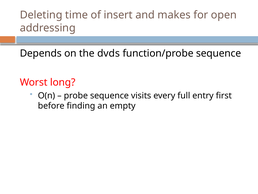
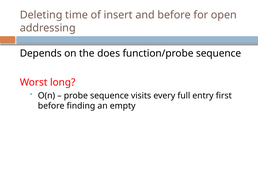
and makes: makes -> before
dvds: dvds -> does
